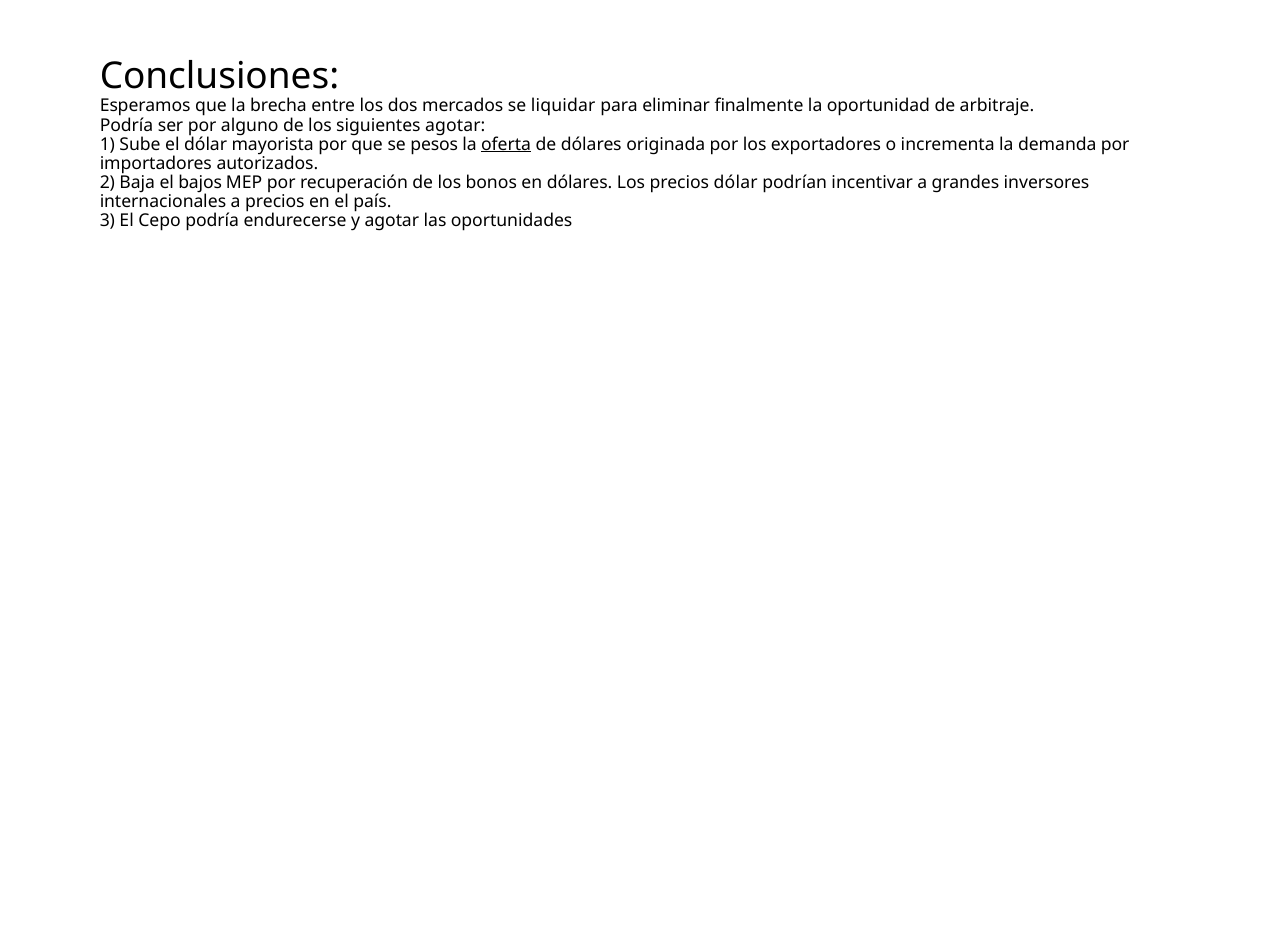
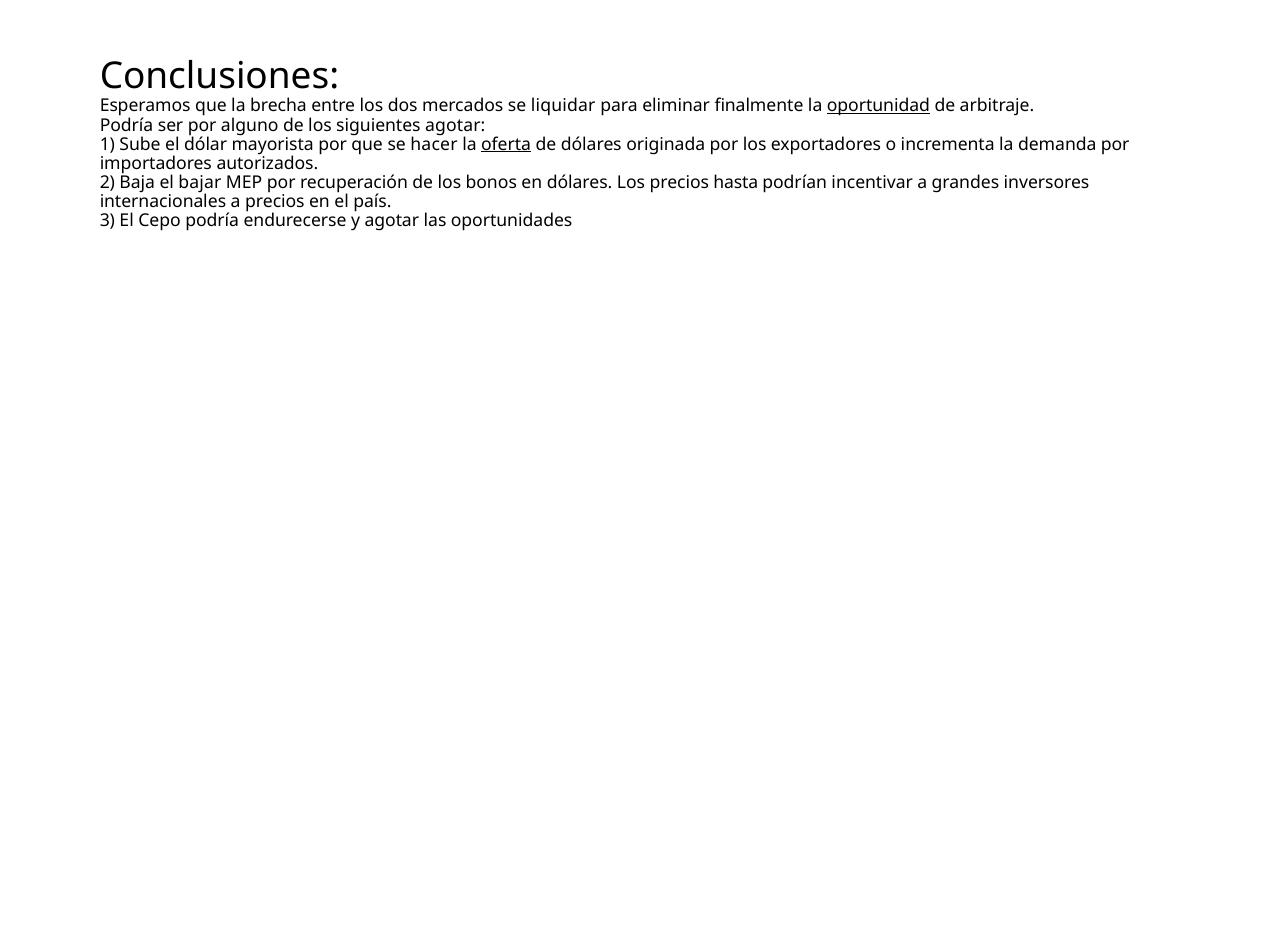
oportunidad underline: none -> present
pesos: pesos -> hacer
bajos: bajos -> bajar
precios dólar: dólar -> hasta
